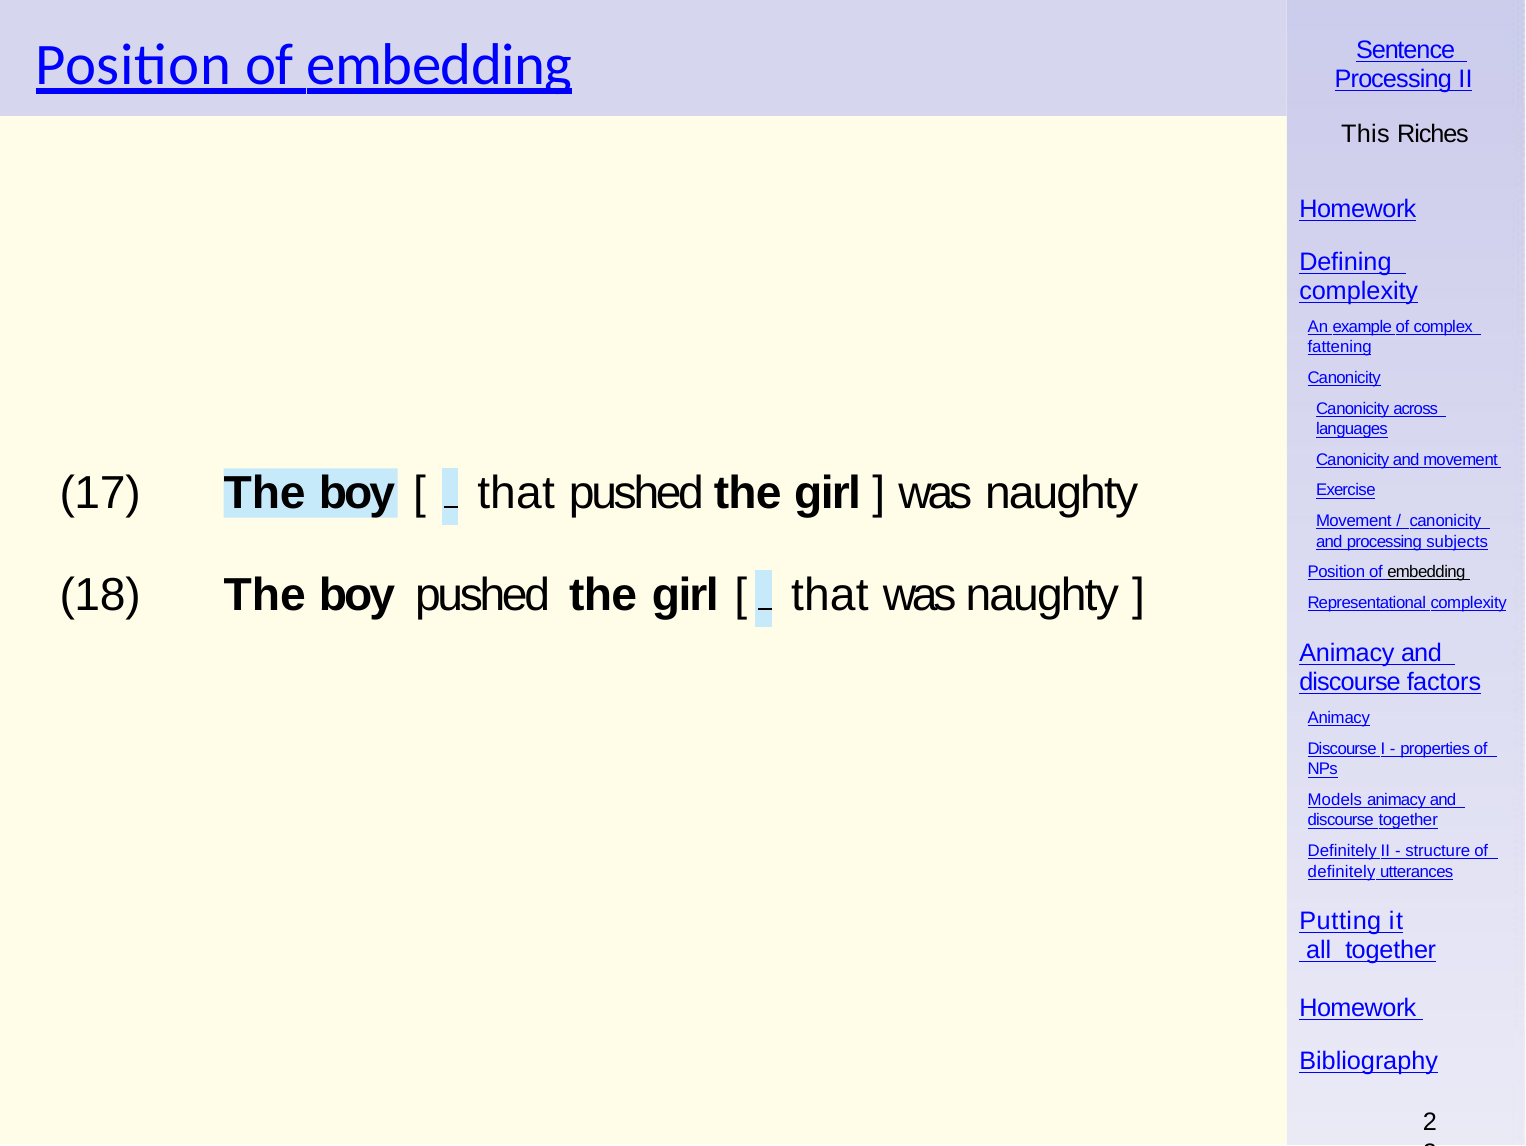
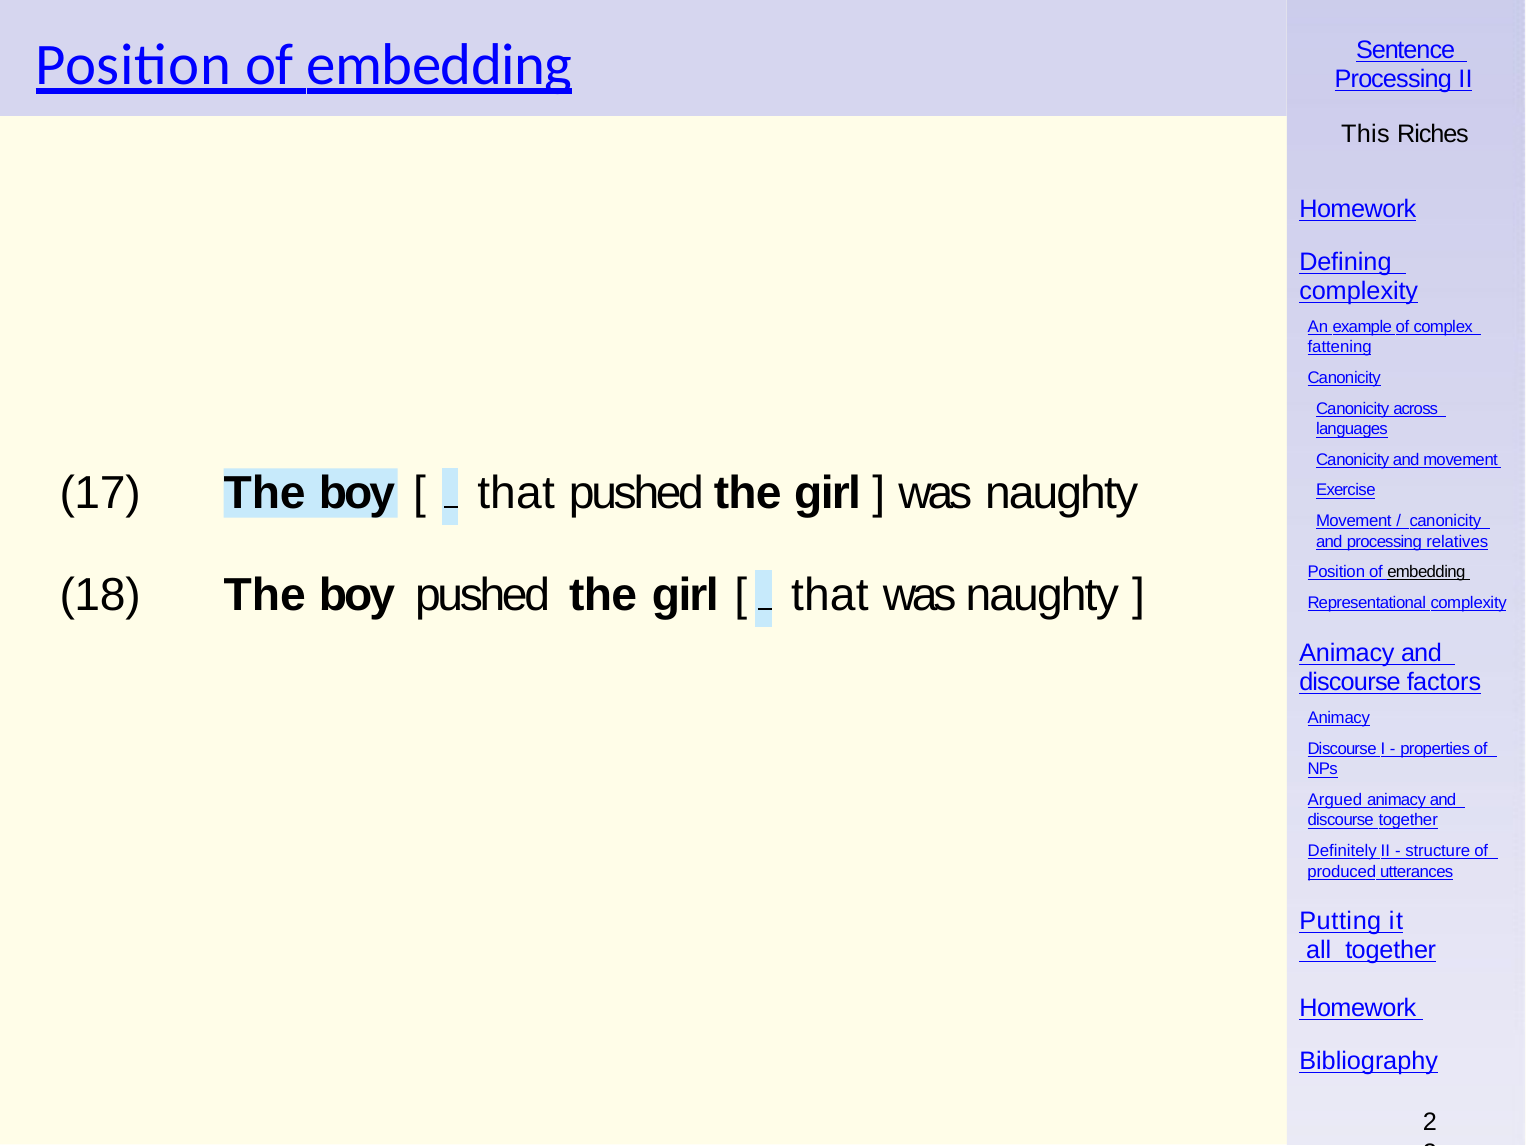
subjects: subjects -> relatives
Models: Models -> Argued
definitely at (1342, 871): definitely -> produced
